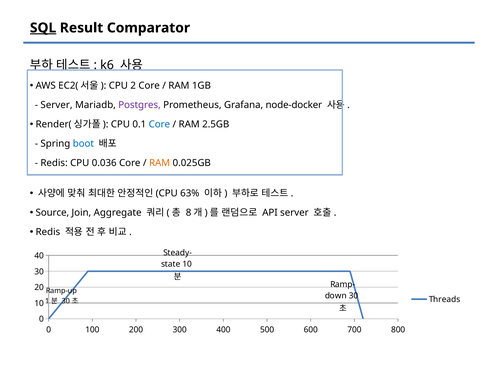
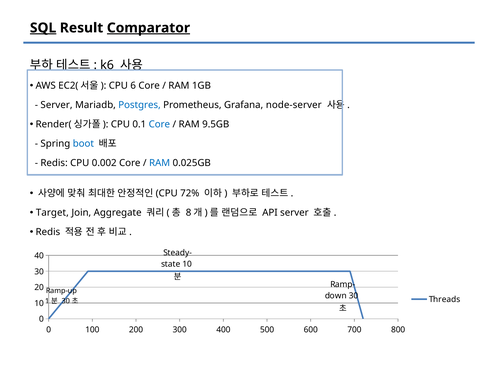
Comparator underline: none -> present
2: 2 -> 6
Postgres colour: purple -> blue
node-docker: node-docker -> node-server
2.5GB: 2.5GB -> 9.5GB
0.036: 0.036 -> 0.002
RAM at (160, 163) colour: orange -> blue
63%: 63% -> 72%
Source: Source -> Target
